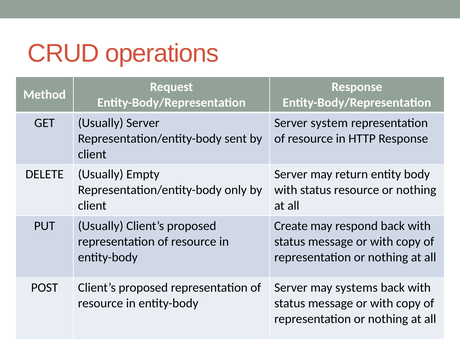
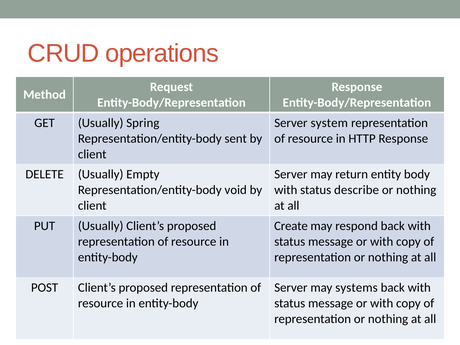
Usually Server: Server -> Spring
only: only -> void
status resource: resource -> describe
